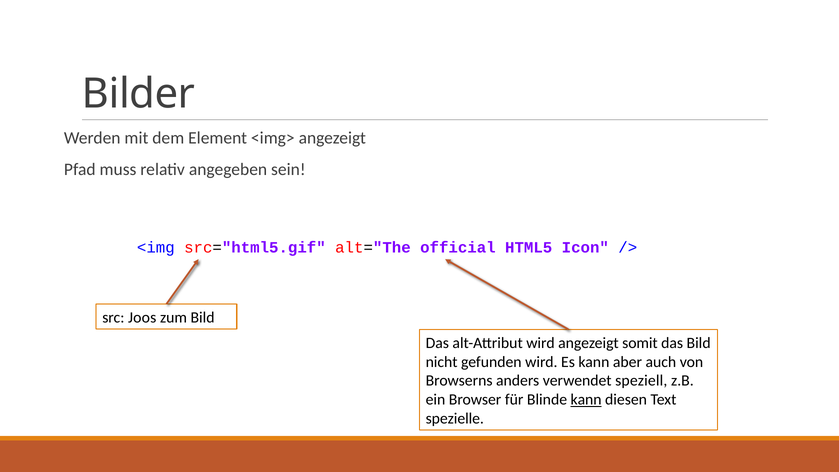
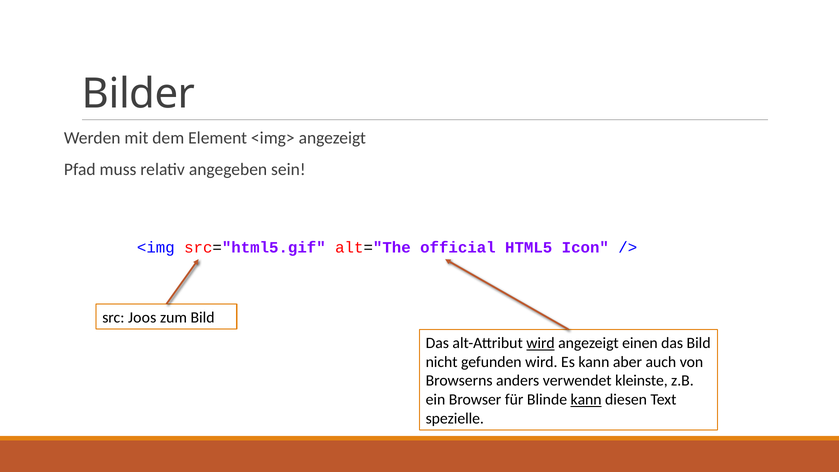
wird at (541, 343) underline: none -> present
somit: somit -> einen
speziell: speziell -> kleinste
